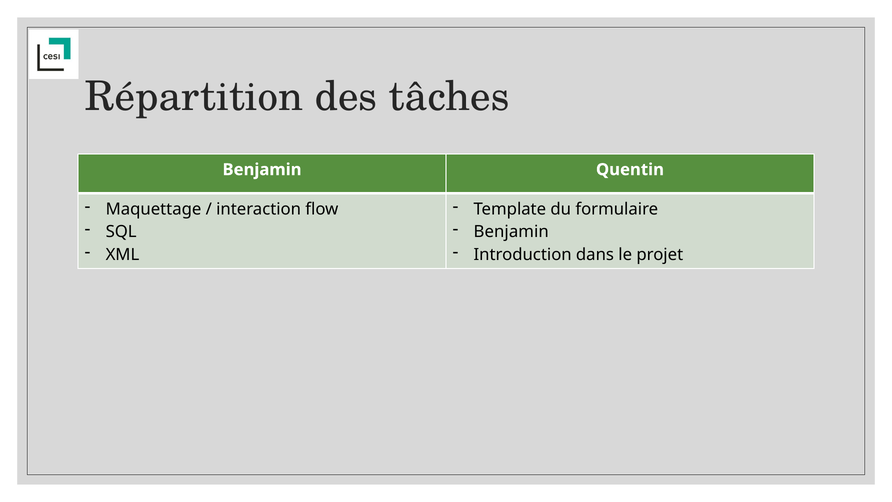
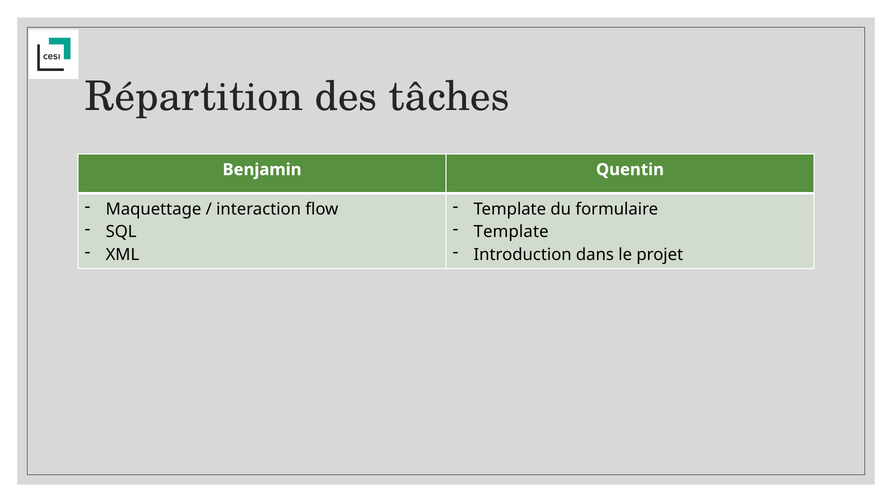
Benjamin at (511, 232): Benjamin -> Template
